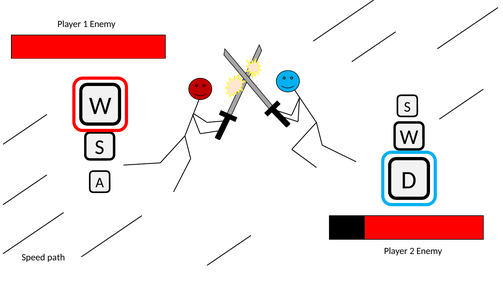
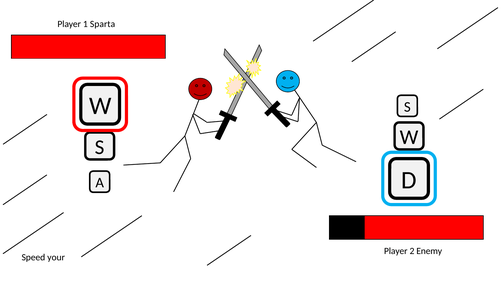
1 Enemy: Enemy -> Sparta
path: path -> your
